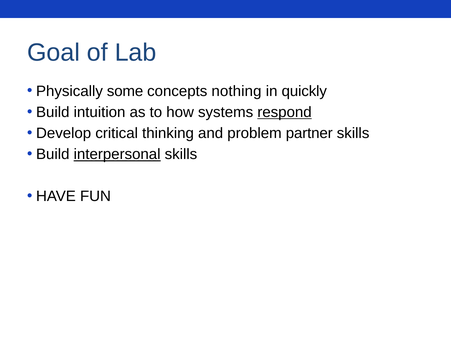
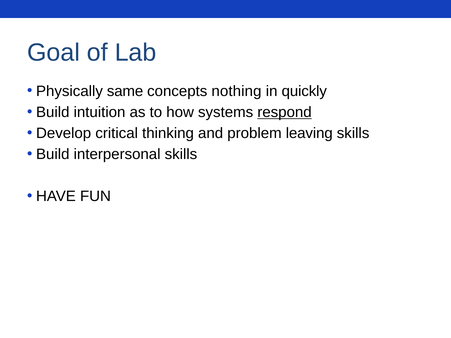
some: some -> same
partner: partner -> leaving
interpersonal underline: present -> none
